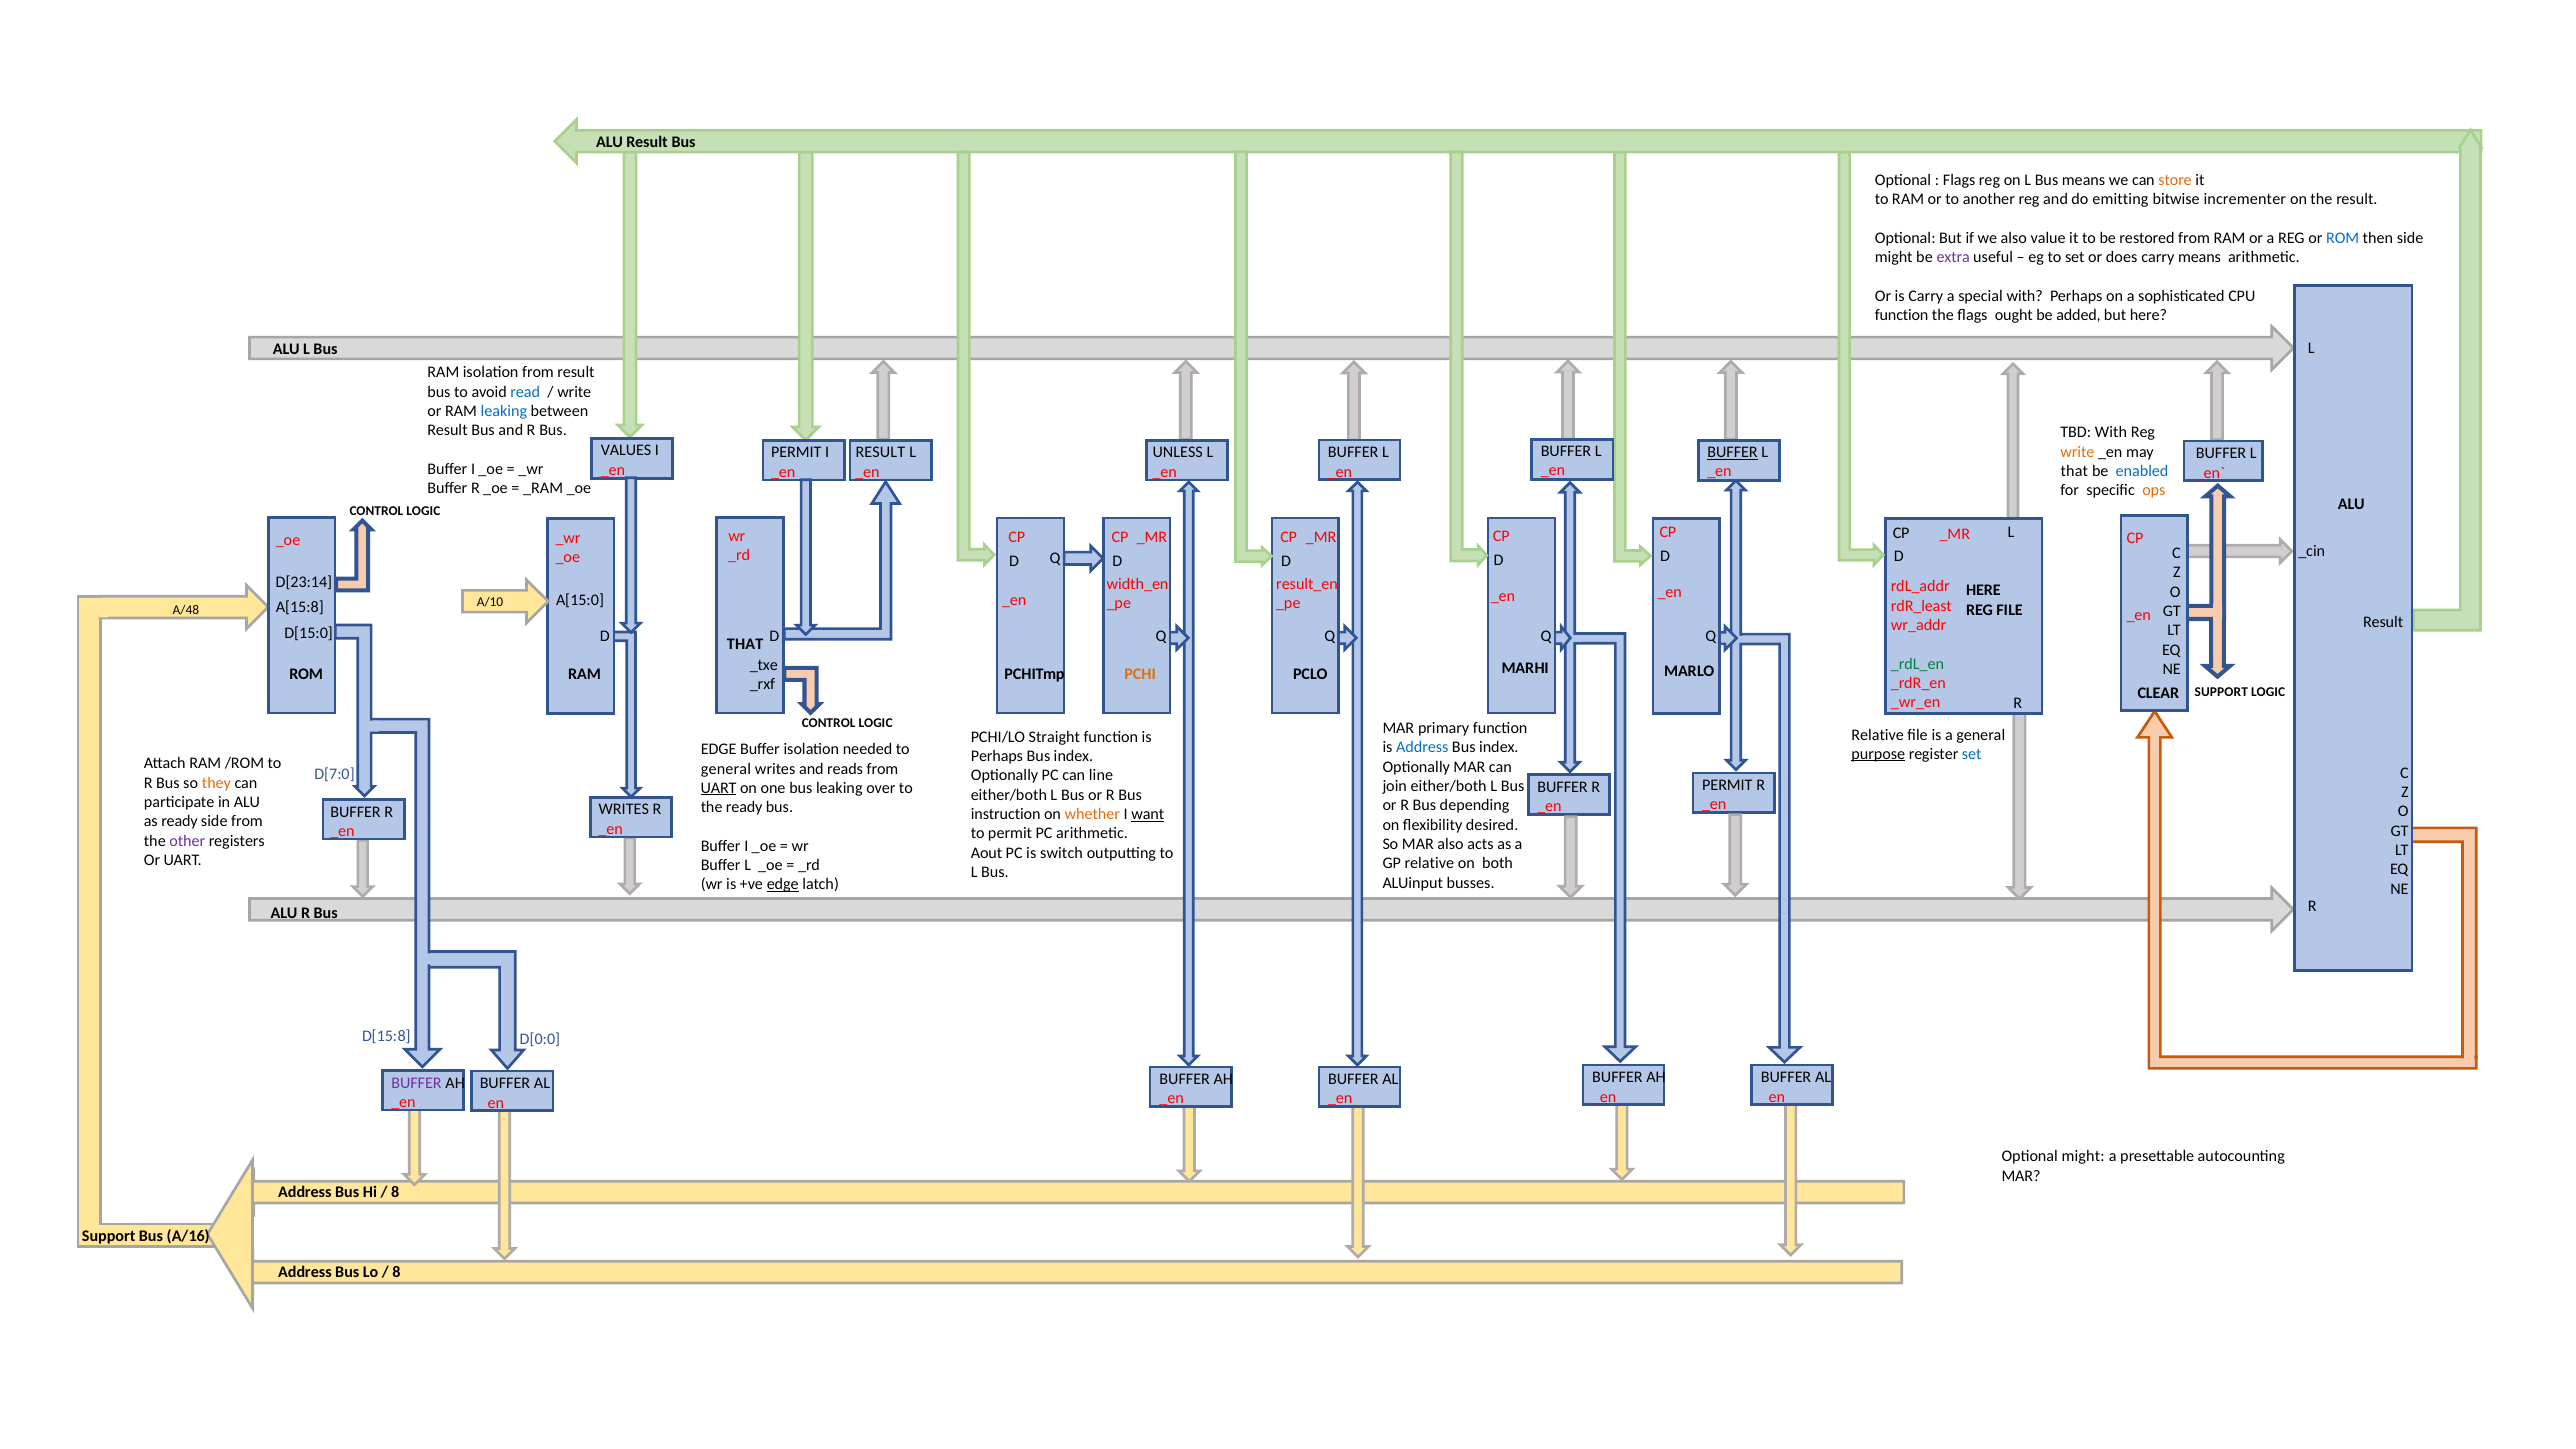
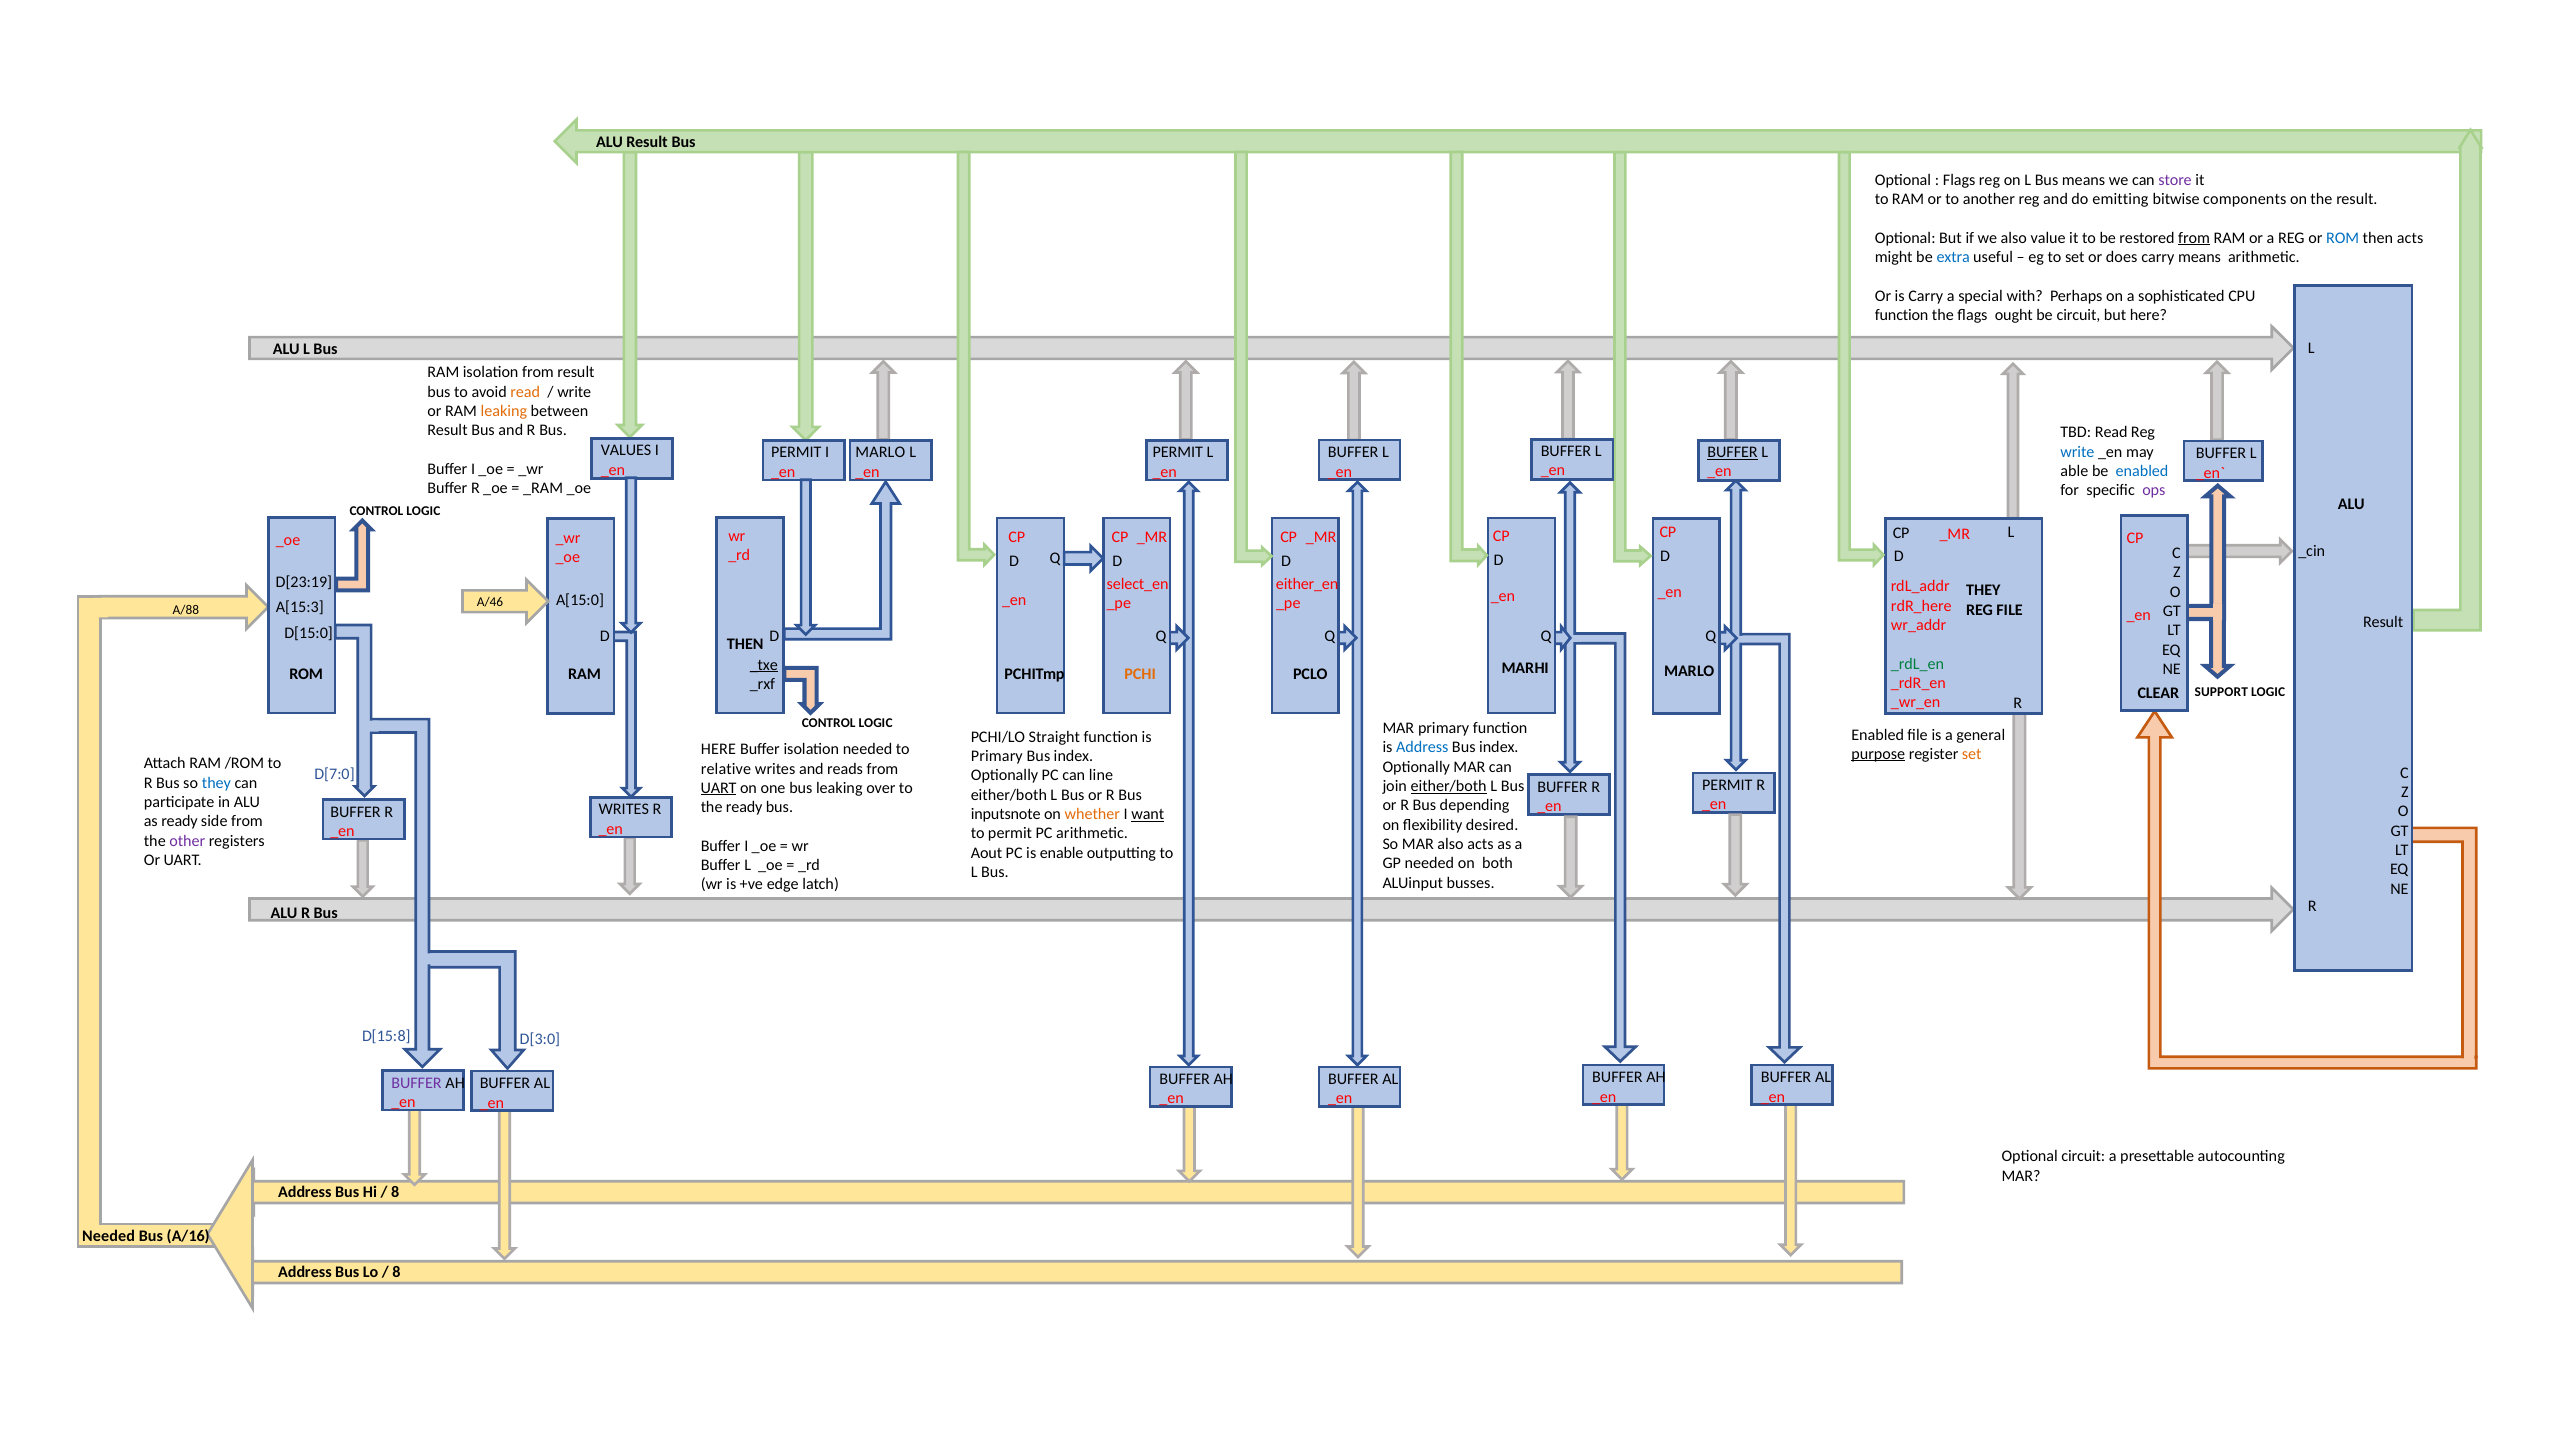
store colour: orange -> purple
incrementer: incrementer -> components
from at (2194, 238) underline: none -> present
then side: side -> acts
extra colour: purple -> blue
be added: added -> circuit
read at (525, 392) colour: blue -> orange
leaking at (504, 411) colour: blue -> orange
TBD With: With -> Read
write at (2077, 452) colour: orange -> blue
RESULT at (880, 453): RESULT -> MARLO
UNLESS at (1178, 453): UNLESS -> PERMIT
that at (2074, 471): that -> able
ops colour: orange -> purple
D[23:14: D[23:14 -> D[23:19
width_en: width_en -> select_en
result_en: result_en -> either_en
HERE at (1983, 590): HERE -> THEY
A/10: A/10 -> A/46
rdR_least: rdR_least -> rdR_here
A[15:8: A[15:8 -> A[15:3
A/48: A/48 -> A/88
THAT at (745, 644): THAT -> THEN
_txe underline: none -> present
Relative at (1878, 735): Relative -> Enabled
EDGE at (719, 749): EDGE -> HERE
set at (1972, 754) colour: blue -> orange
Perhaps at (997, 756): Perhaps -> Primary
general at (726, 769): general -> relative
they at (216, 783) colour: orange -> blue
either/both at (1449, 786) underline: none -> present
instruction: instruction -> inputsnote
switch: switch -> enable
GP relative: relative -> needed
edge at (783, 885) underline: present -> none
D[0:0: D[0:0 -> D[3:0
Optional might: might -> circuit
Support at (109, 1236): Support -> Needed
